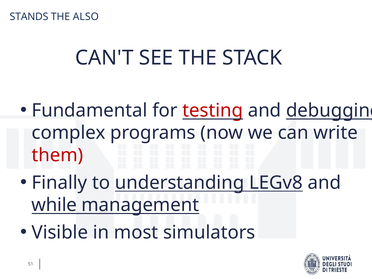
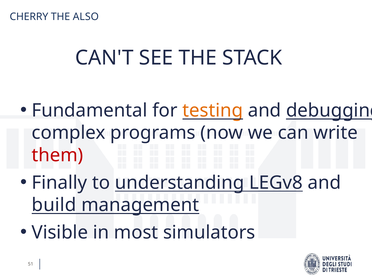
STANDS: STANDS -> CHERRY
testing colour: red -> orange
while: while -> build
